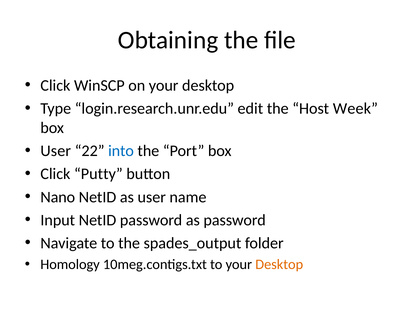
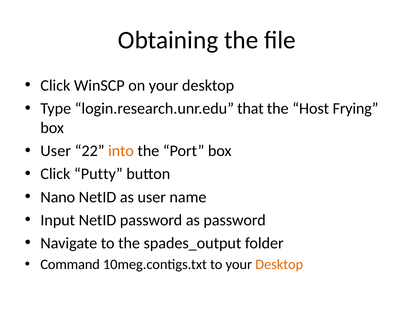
edit: edit -> that
Week: Week -> Frying
into colour: blue -> orange
Homology: Homology -> Command
